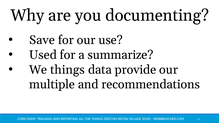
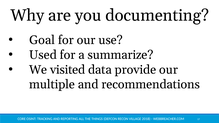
Save: Save -> Goal
We things: things -> visited
